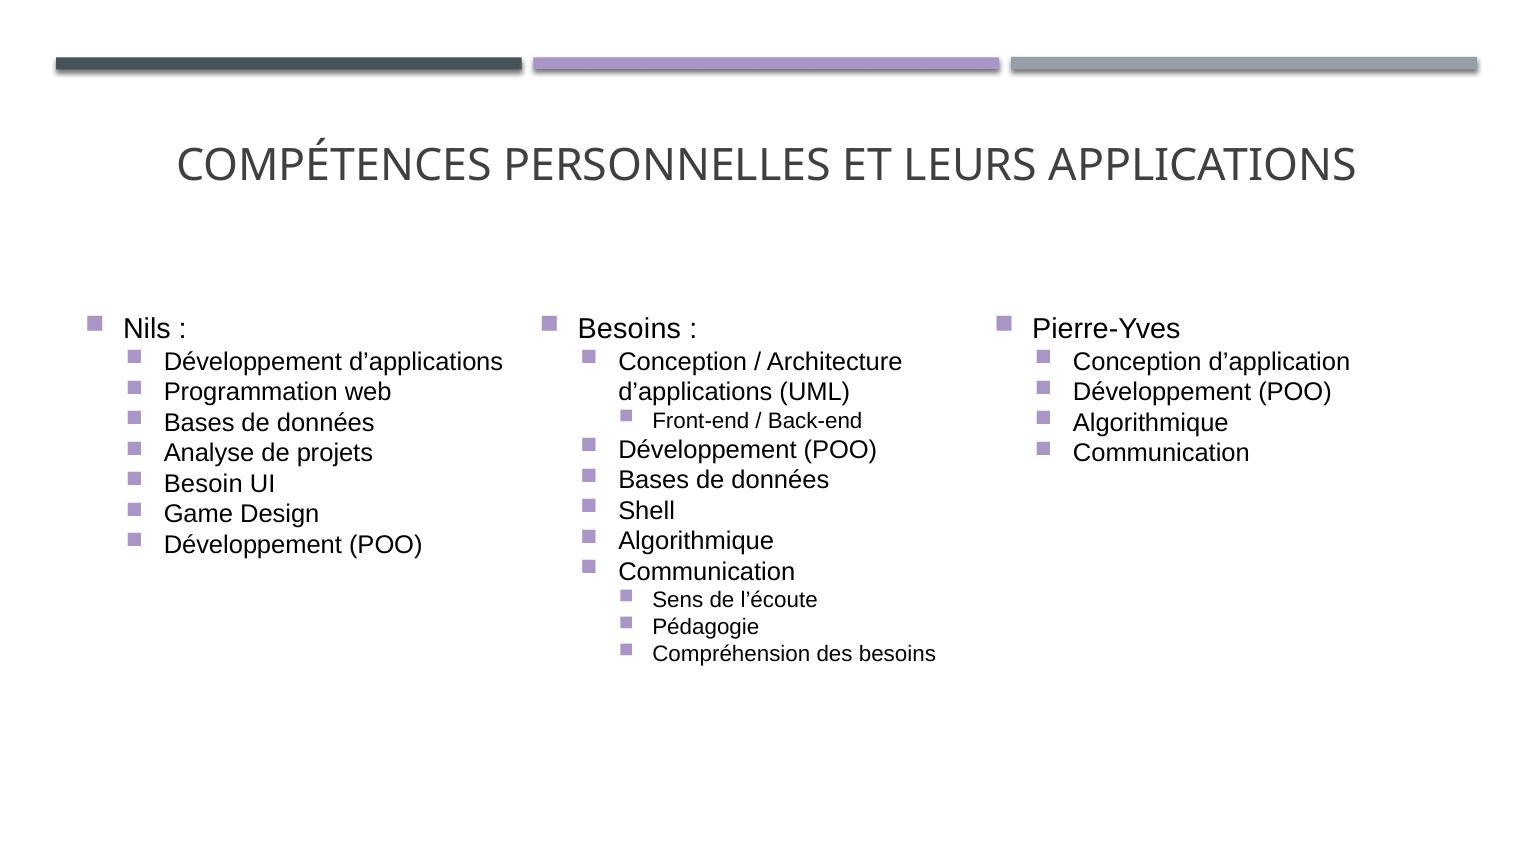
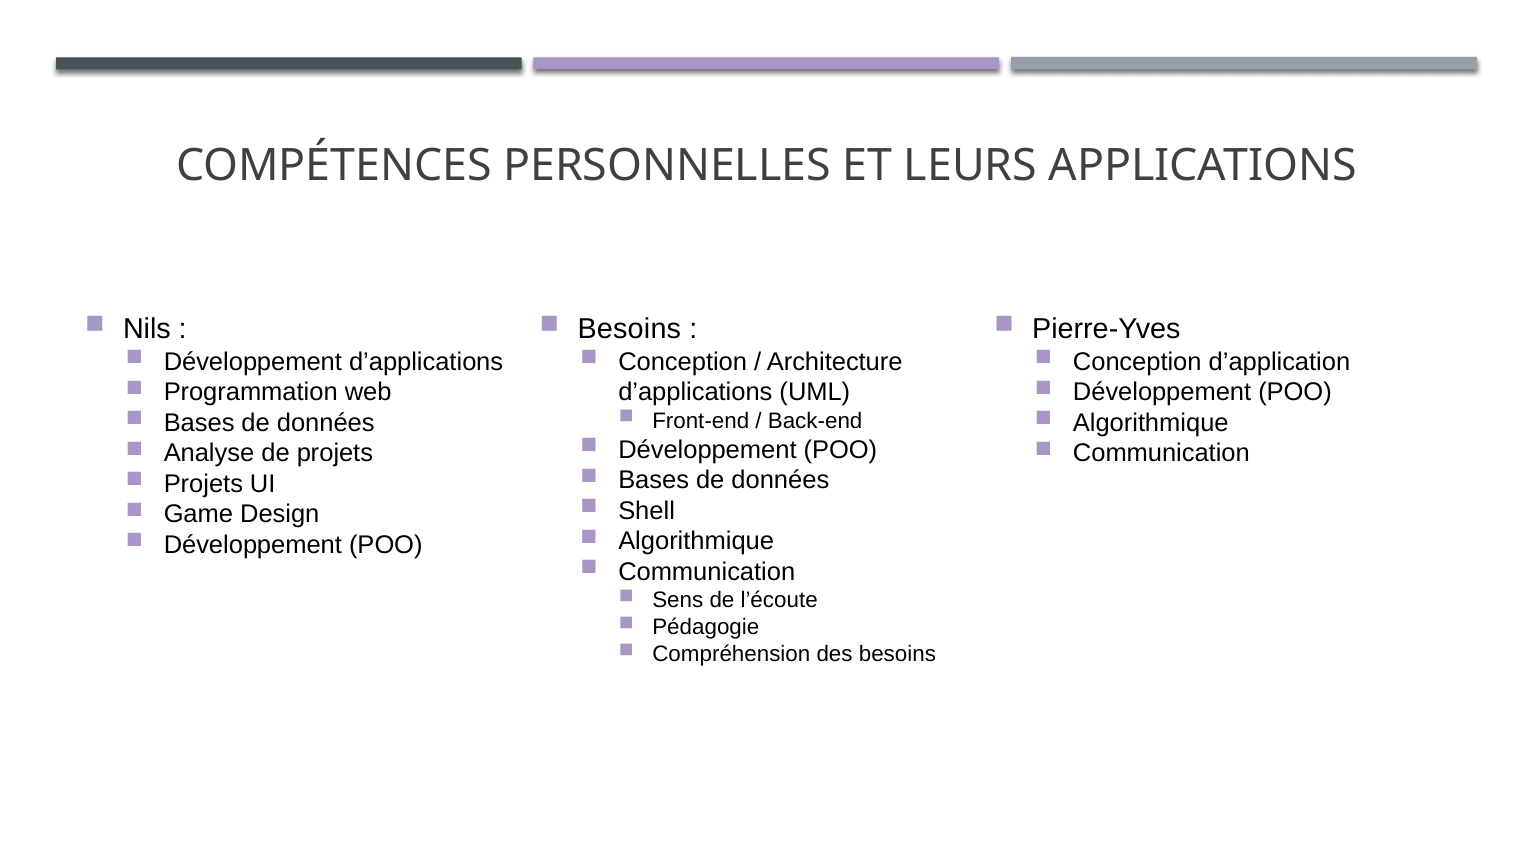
Besoin at (203, 484): Besoin -> Projets
